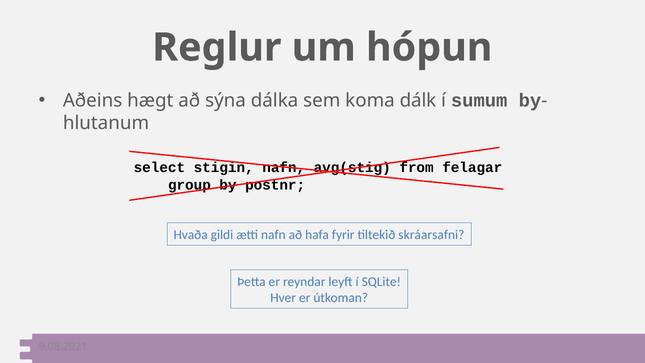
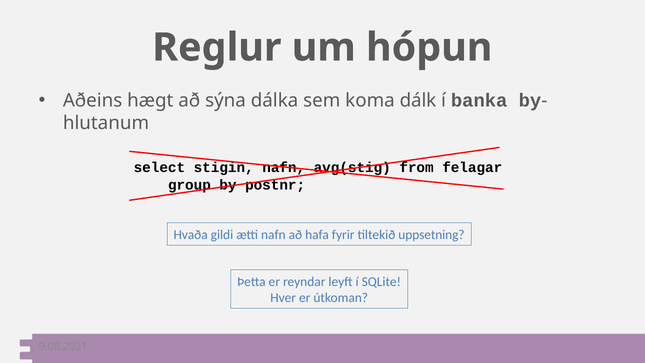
sumum: sumum -> banka
skráarsafni: skráarsafni -> uppsetning
